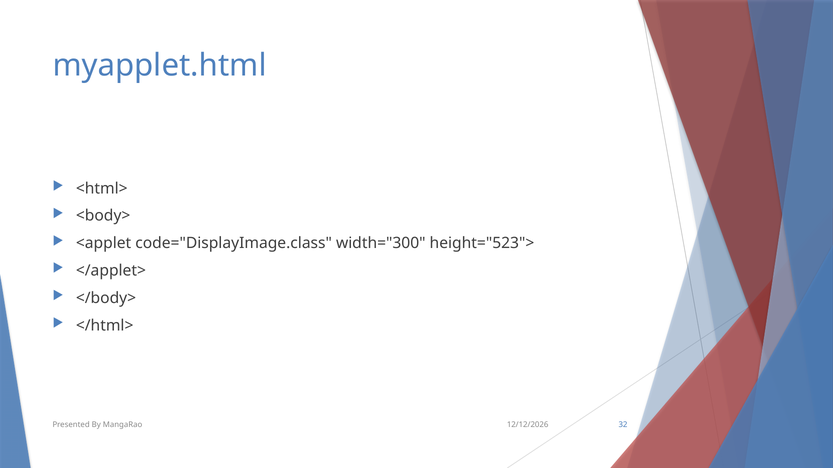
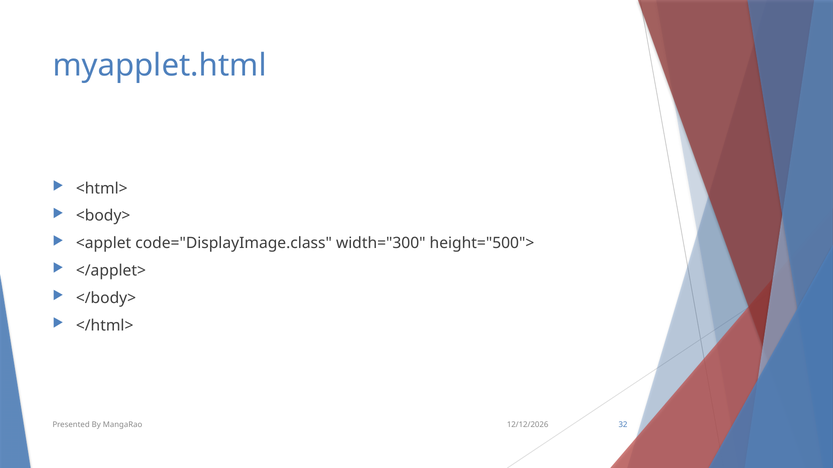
height="523">: height="523"> -> height="500">
